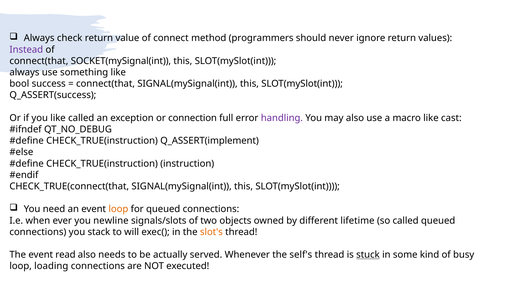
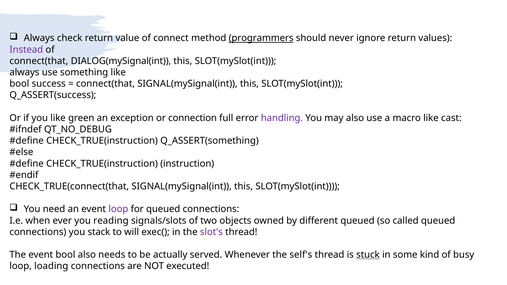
programmers underline: none -> present
SOCKET(mySignal(int: SOCKET(mySignal(int -> DIALOG(mySignal(int
like called: called -> green
Q_ASSERT(implement: Q_ASSERT(implement -> Q_ASSERT(something
loop at (118, 209) colour: orange -> purple
newline: newline -> reading
different lifetime: lifetime -> queued
slot's colour: orange -> purple
event read: read -> bool
